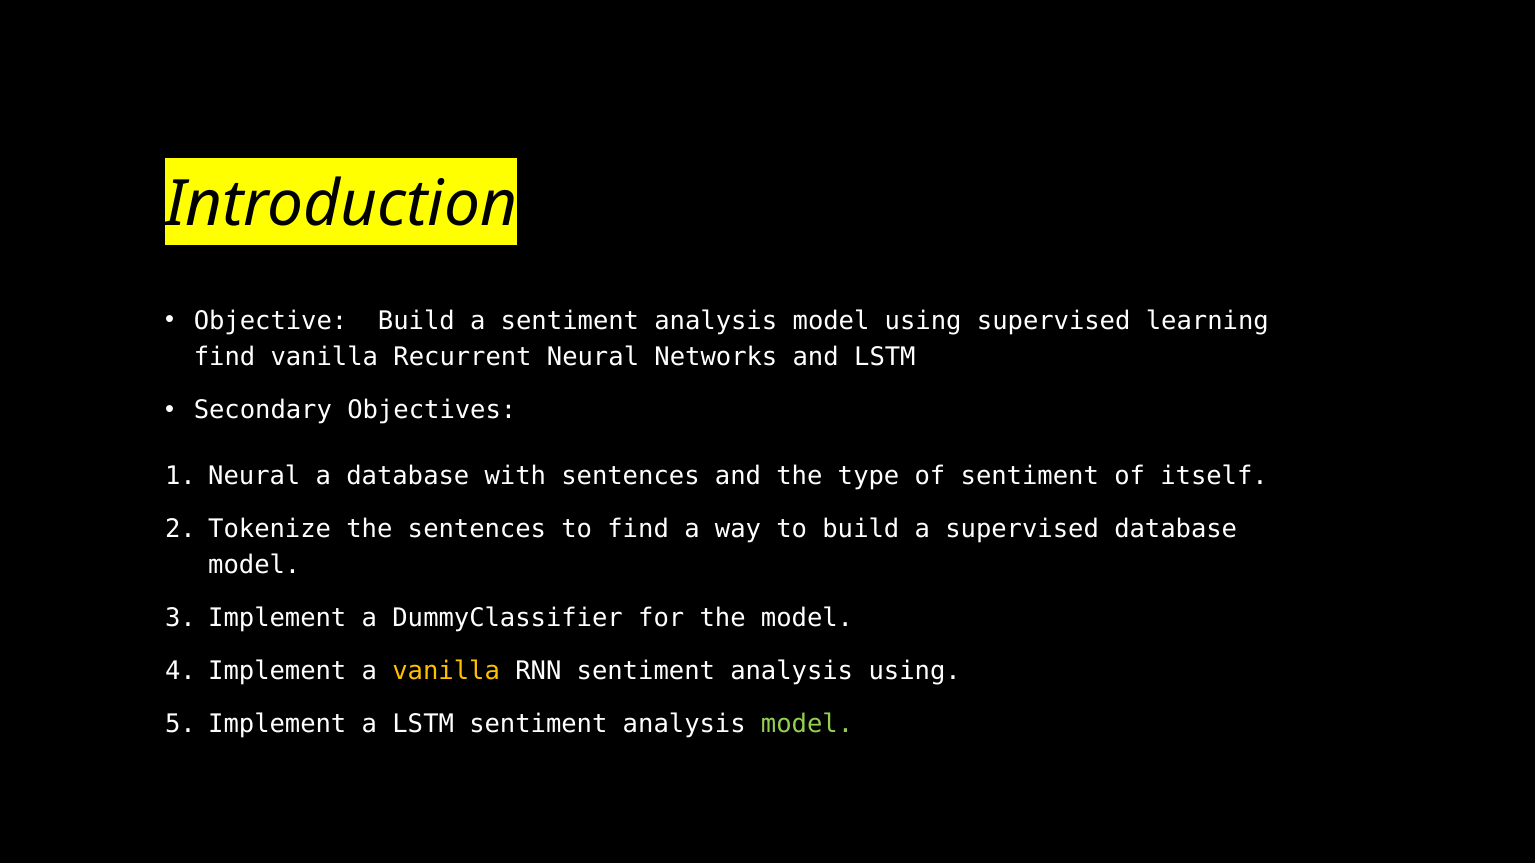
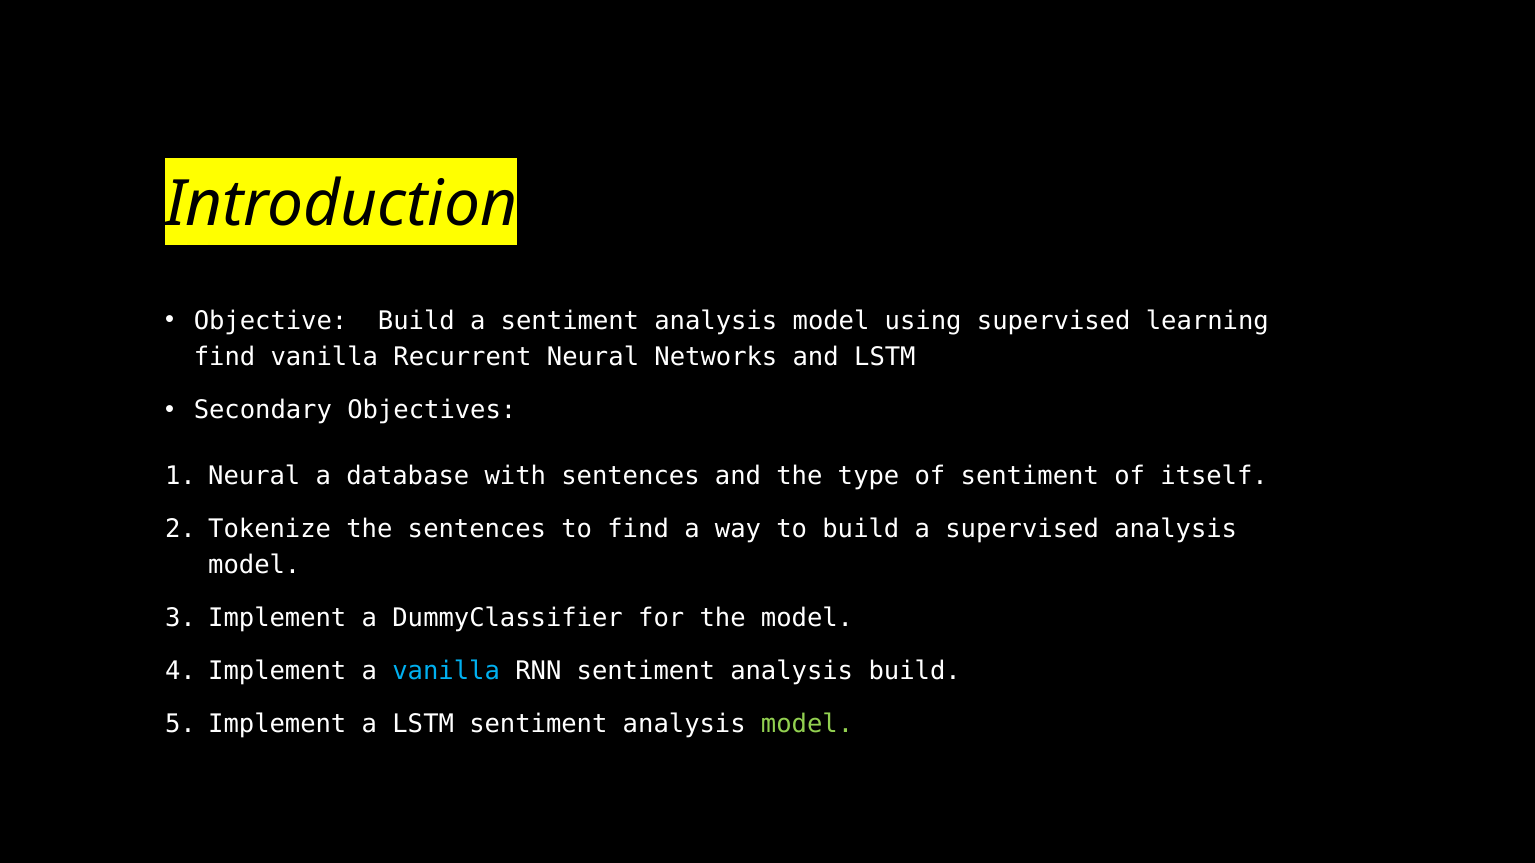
supervised database: database -> analysis
vanilla at (446, 671) colour: yellow -> light blue
analysis using: using -> build
